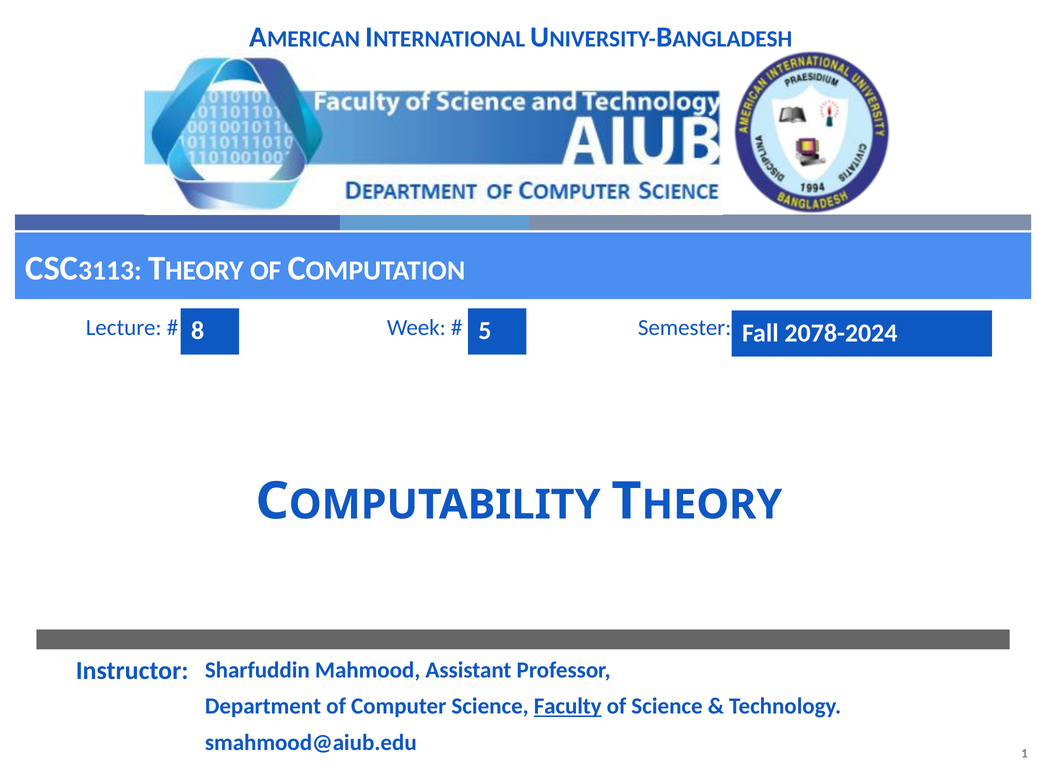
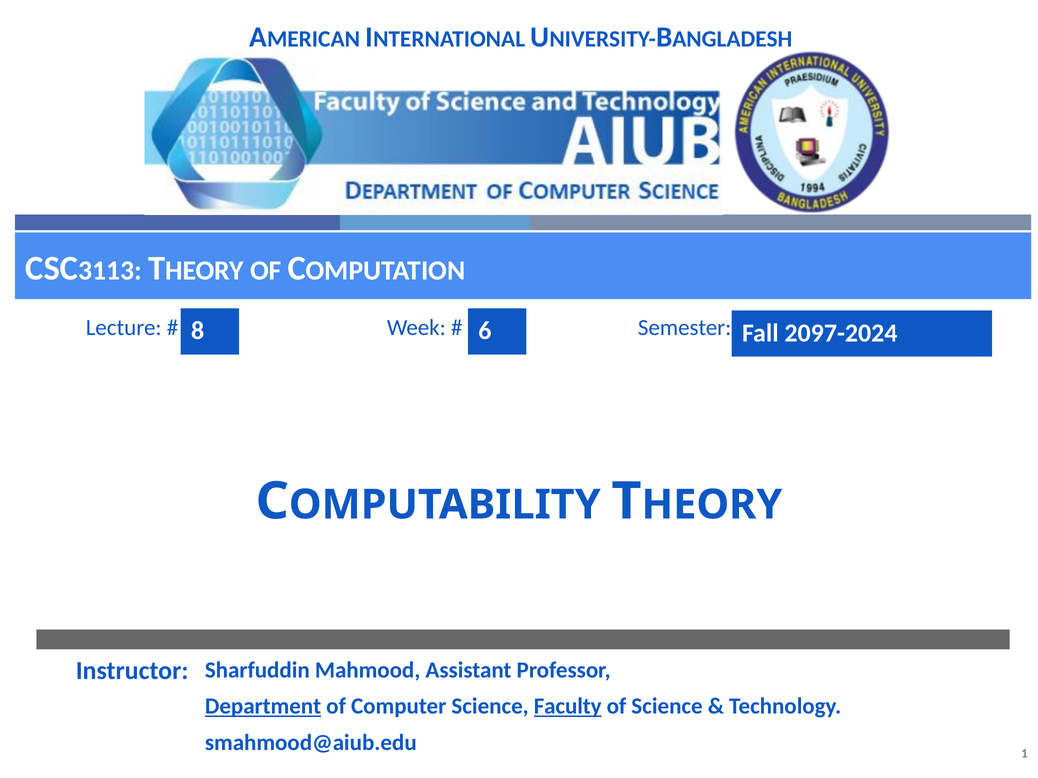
5: 5 -> 6
2078-2024: 2078-2024 -> 2097-2024
Department underline: none -> present
